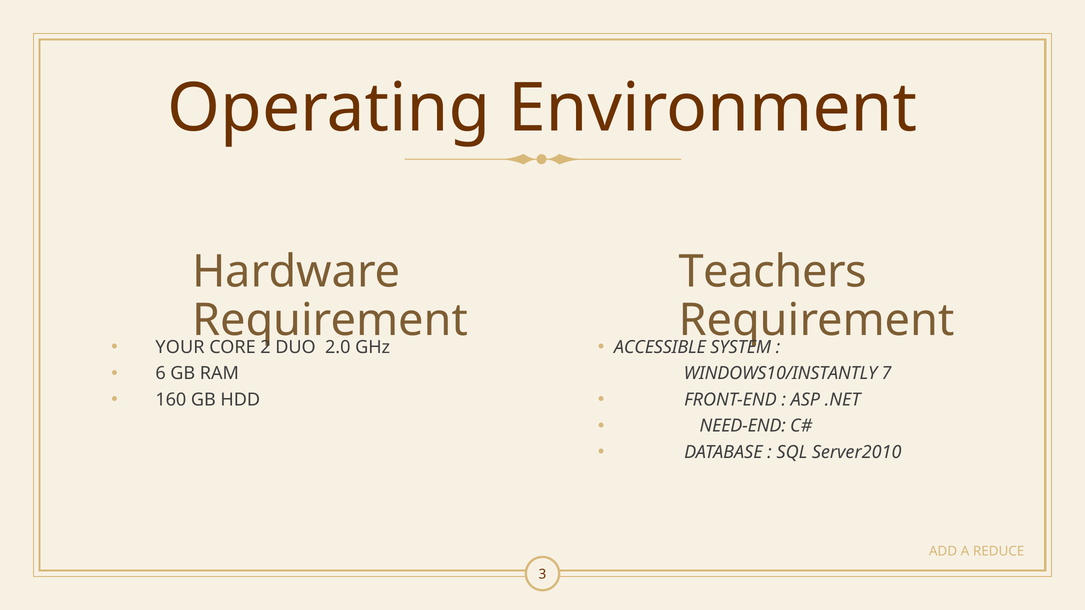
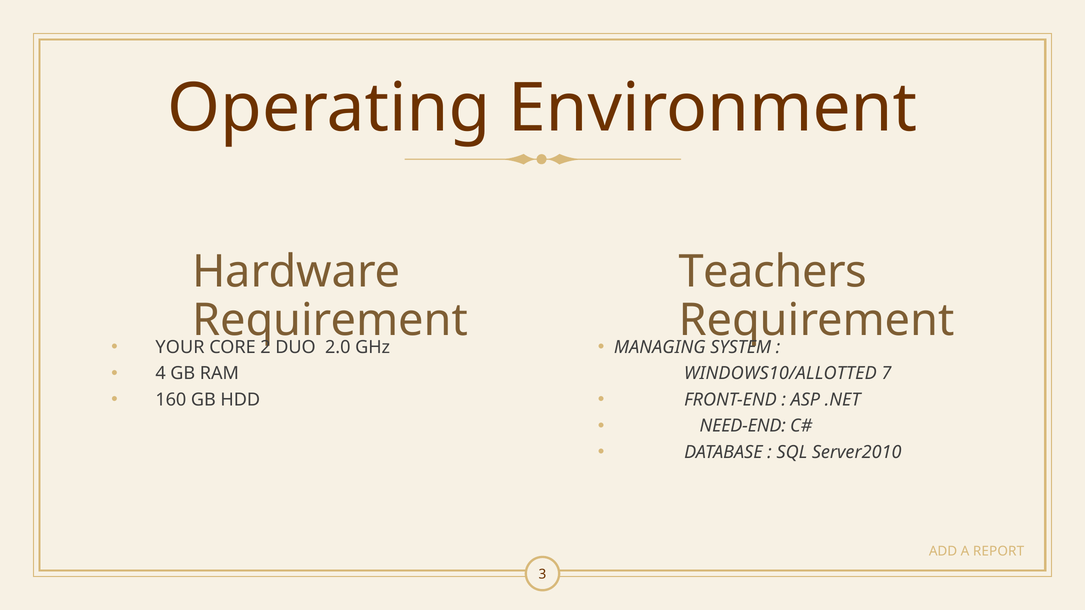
ACCESSIBLE: ACCESSIBLE -> MANAGING
6: 6 -> 4
WINDOWS10/INSTANTLY: WINDOWS10/INSTANTLY -> WINDOWS10/ALLOTTED
REDUCE: REDUCE -> REPORT
